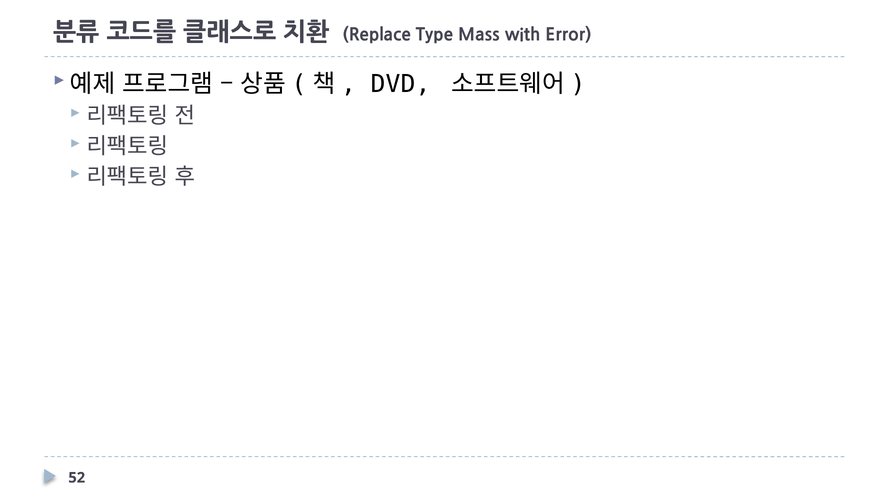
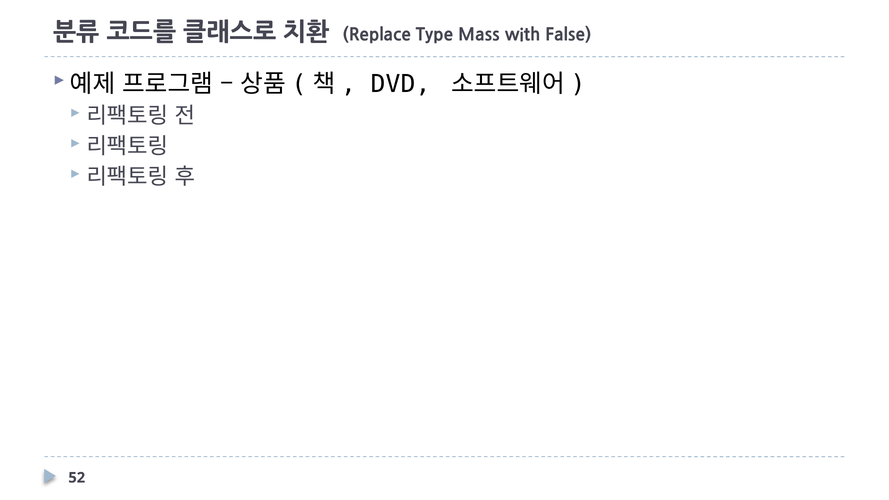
Error: Error -> False
